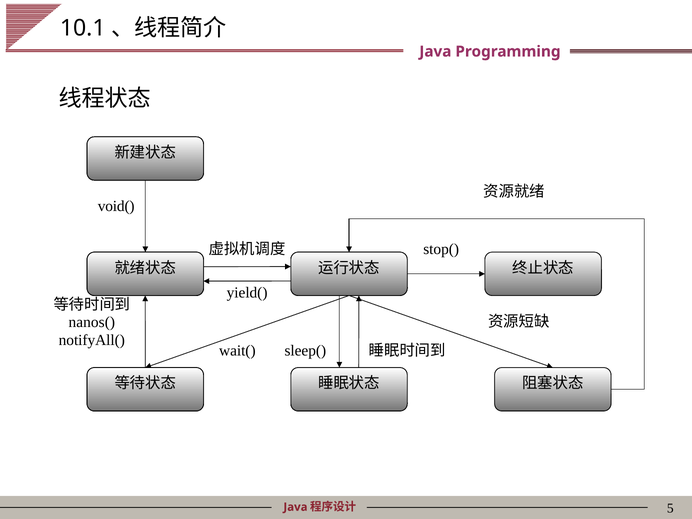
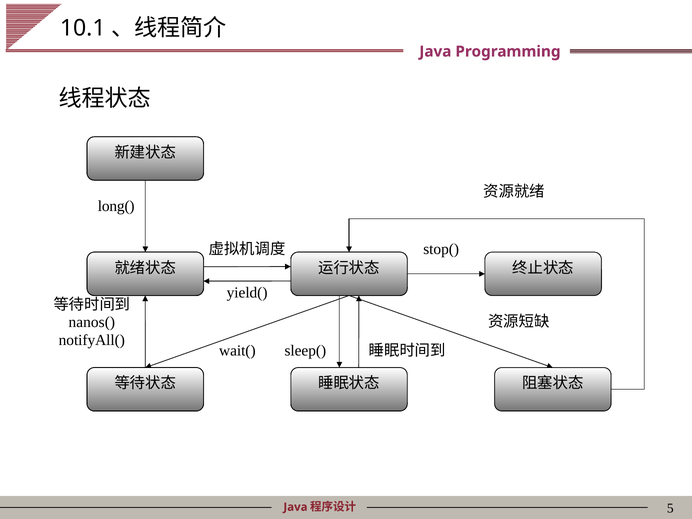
void(: void( -> long(
